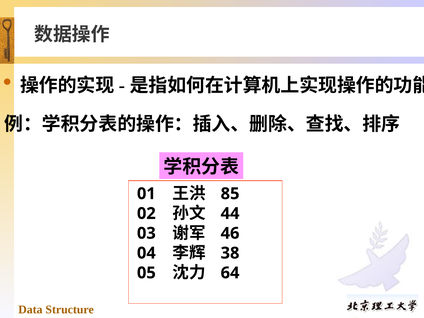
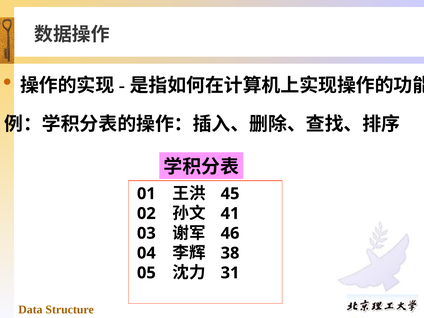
85: 85 -> 45
44: 44 -> 41
64: 64 -> 31
